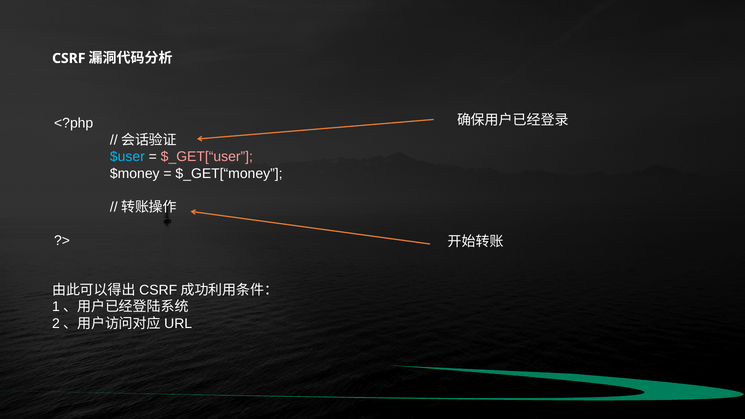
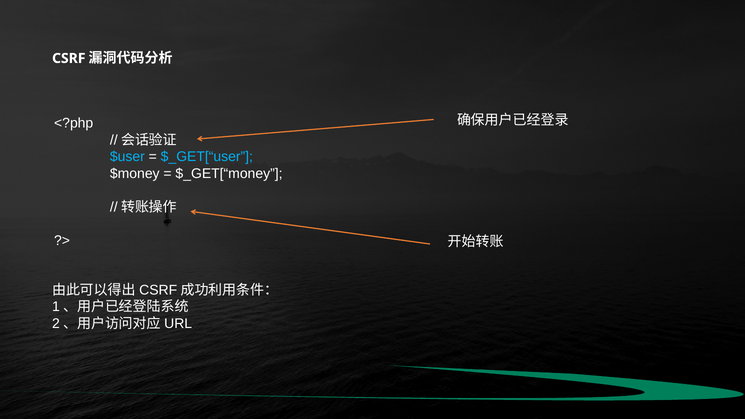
$_GET[“user colour: pink -> light blue
